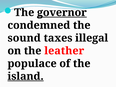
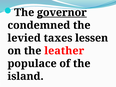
sound: sound -> levied
illegal: illegal -> lessen
island underline: present -> none
